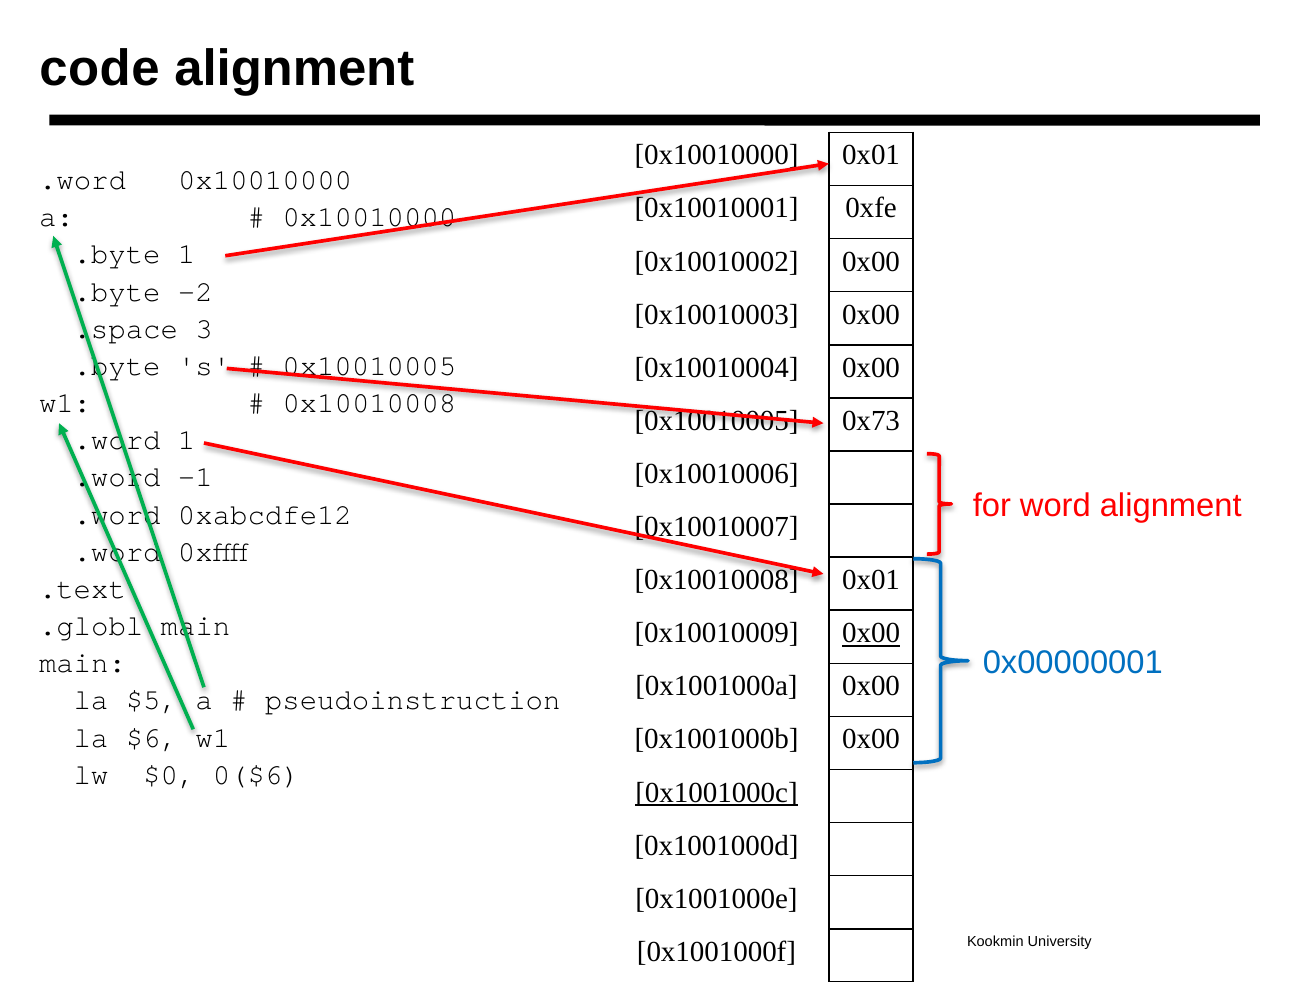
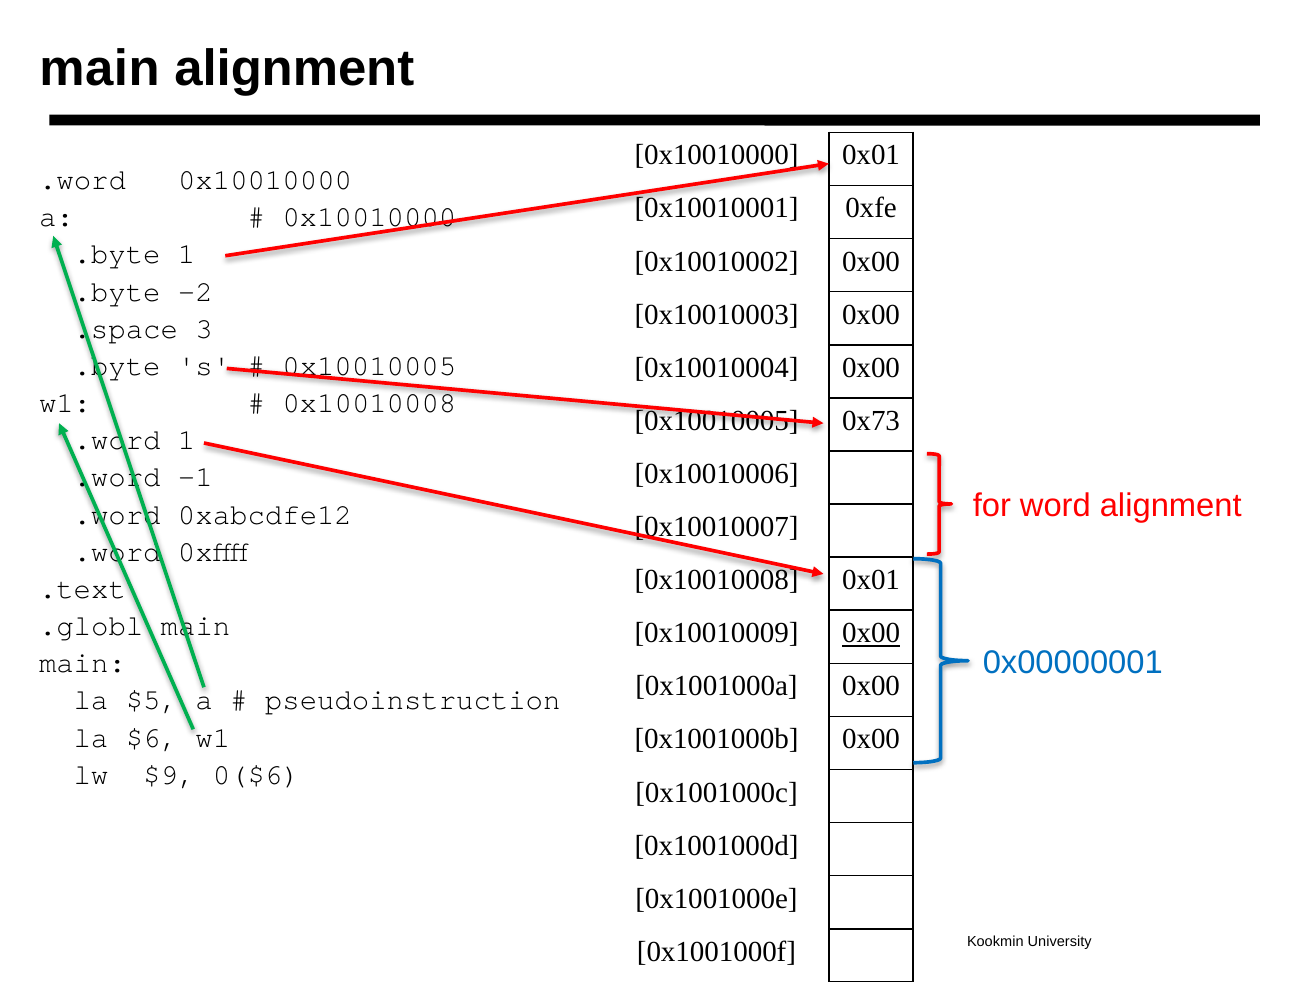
code at (99, 69): code -> main
$0: $0 -> $9
0x1001000c underline: present -> none
